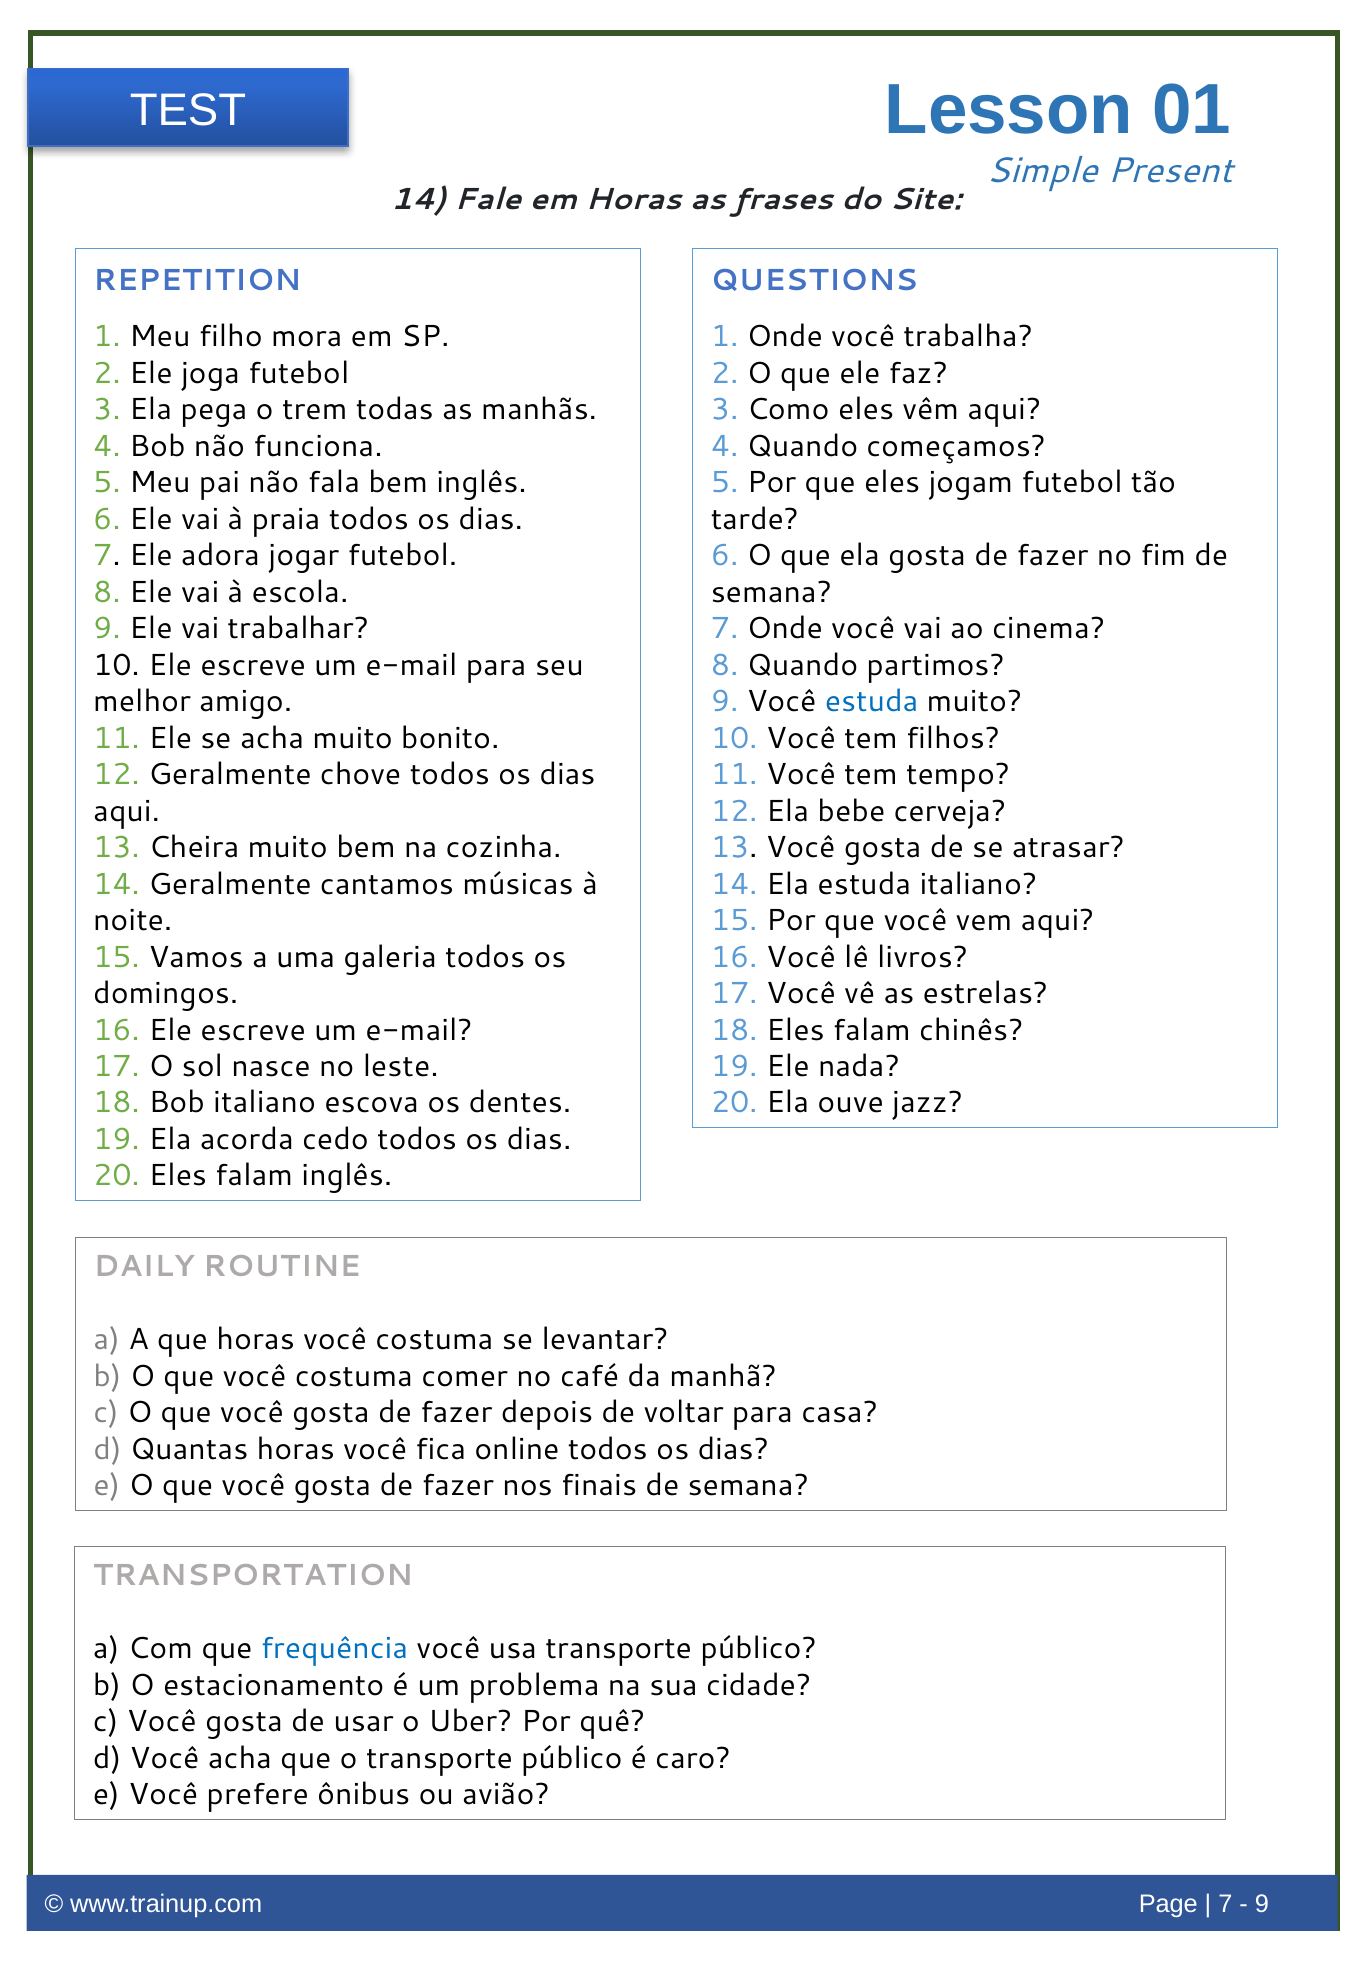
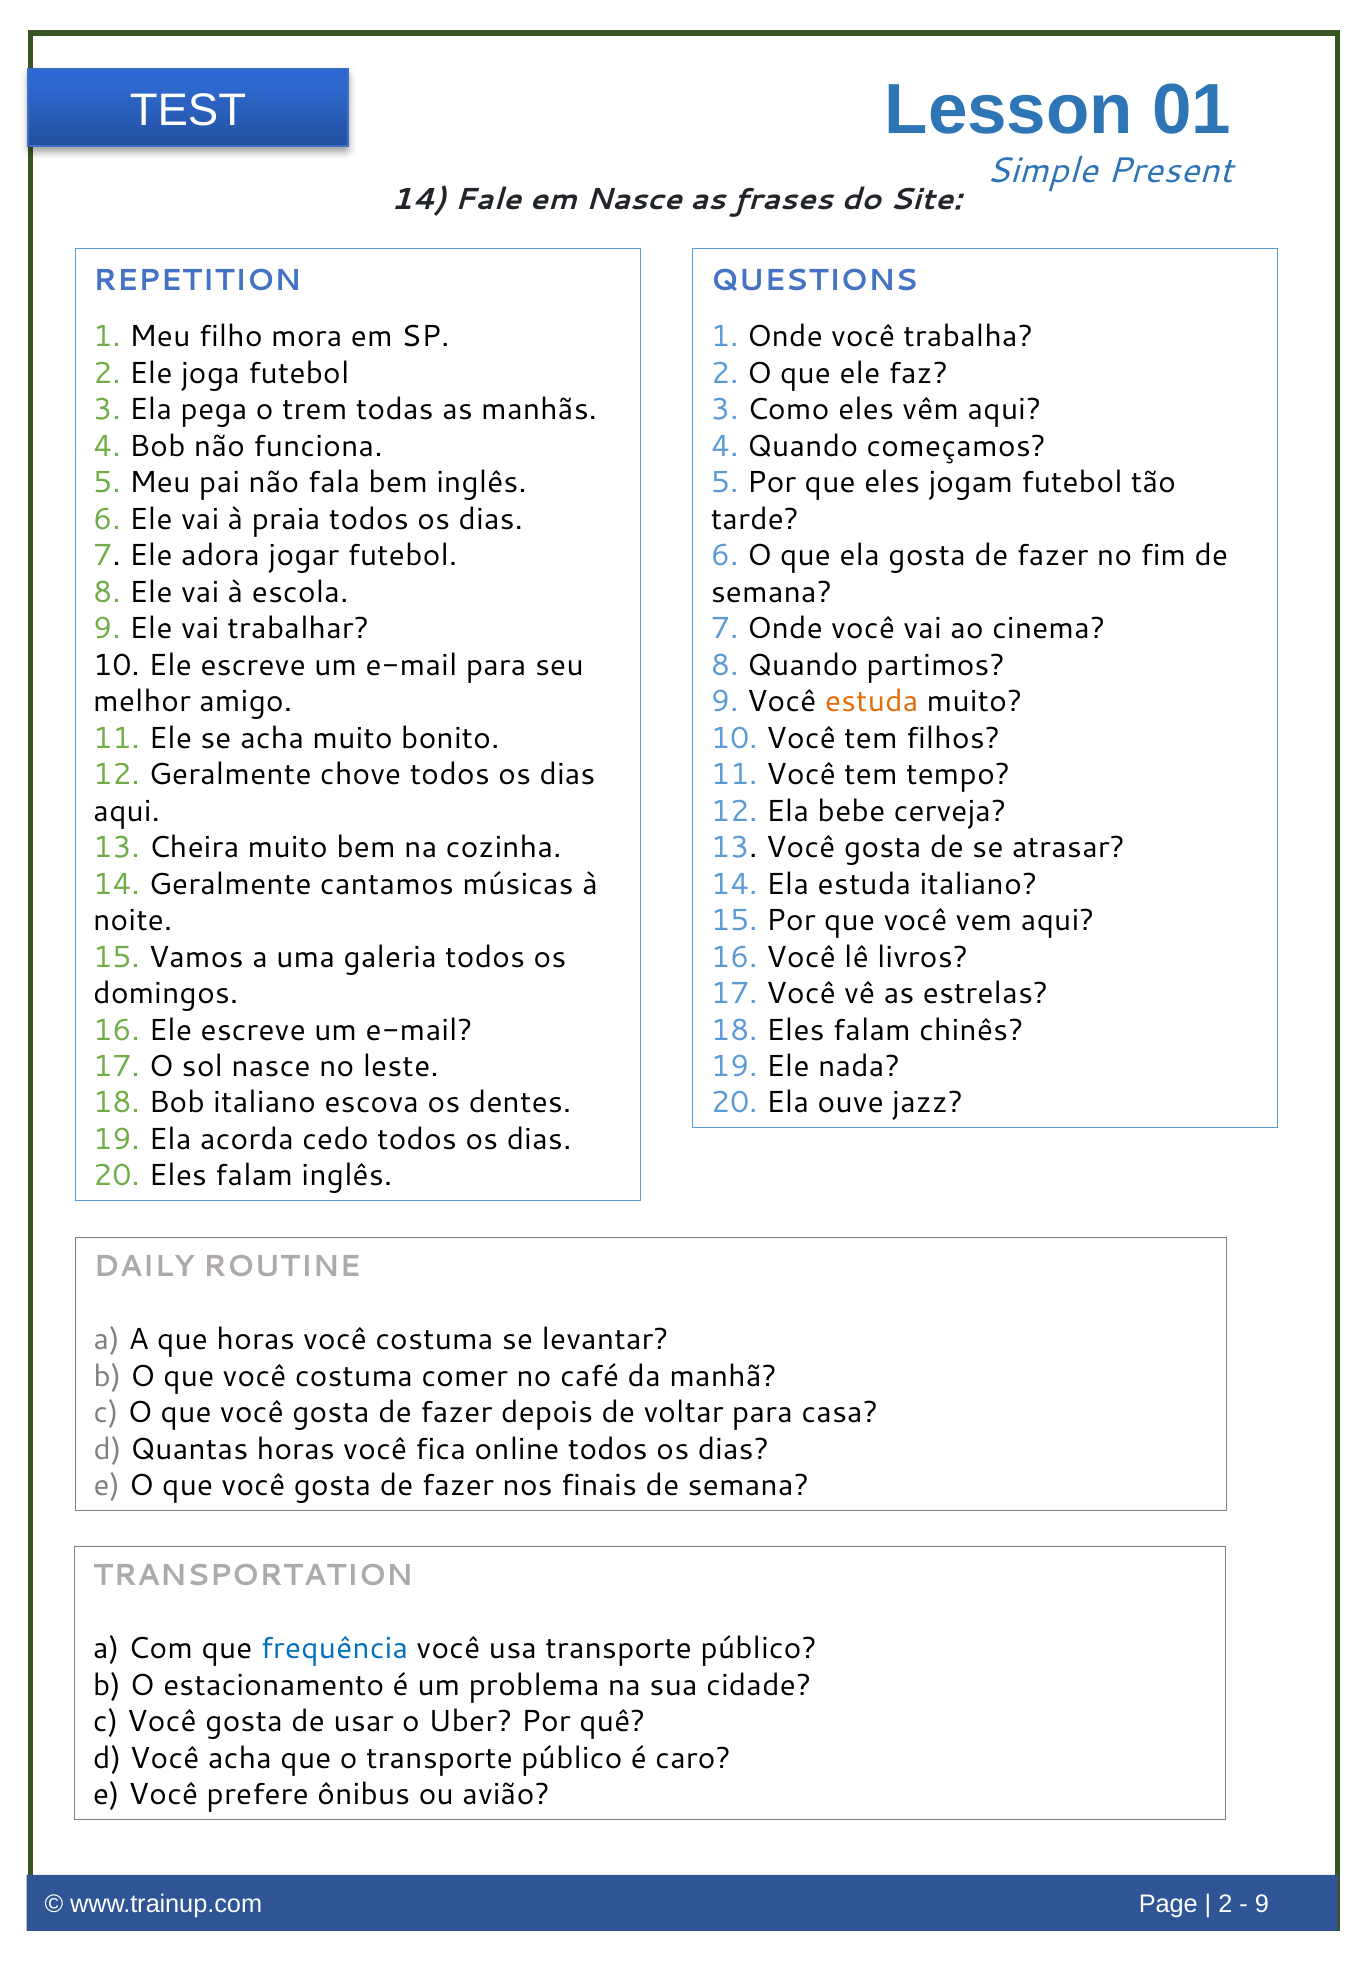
em Horas: Horas -> Nasce
estuda at (872, 702) colour: blue -> orange
7 at (1225, 1905): 7 -> 2
